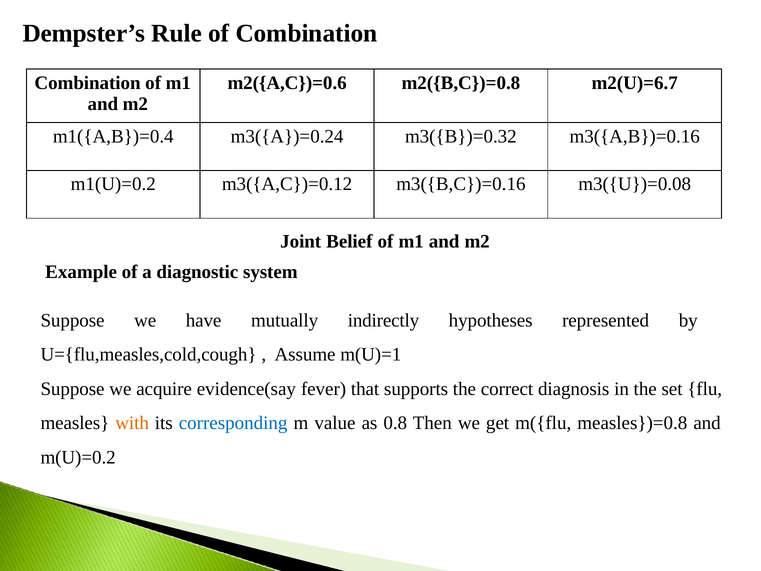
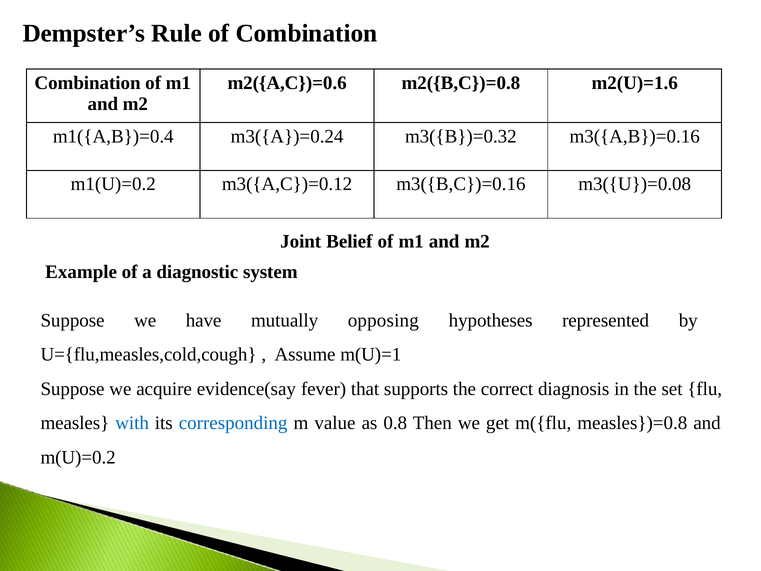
m2(U)=6.7: m2(U)=6.7 -> m2(U)=1.6
indirectly: indirectly -> opposing
with colour: orange -> blue
